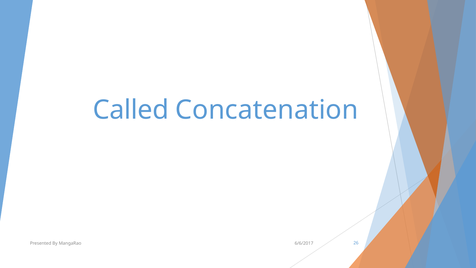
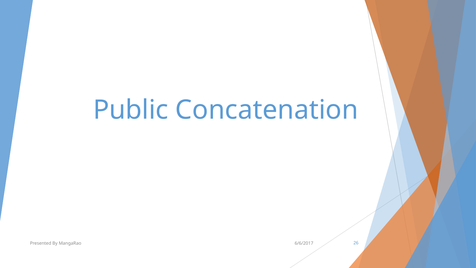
Called: Called -> Public
